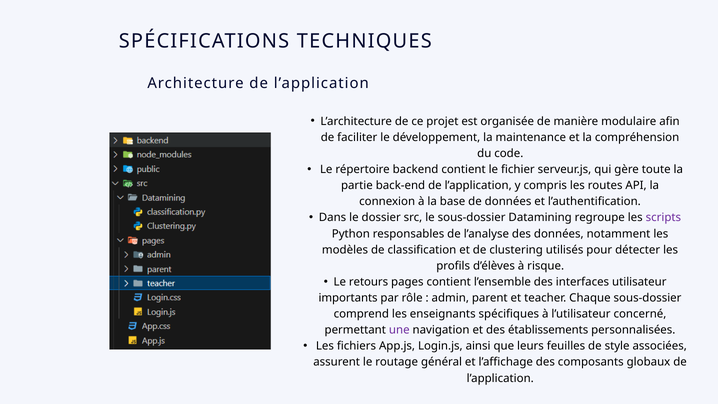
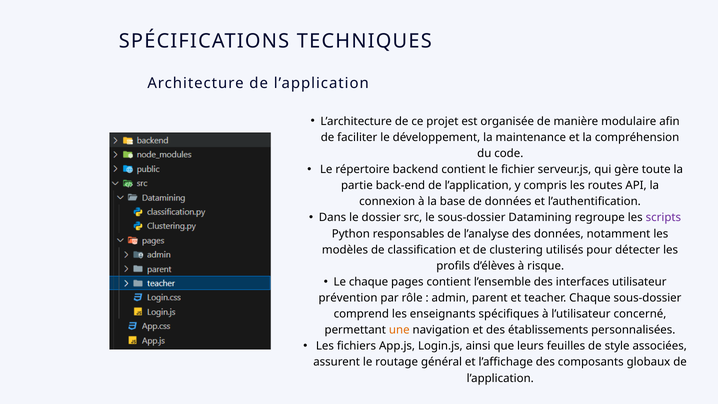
Le retours: retours -> chaque
importants: importants -> prévention
une colour: purple -> orange
